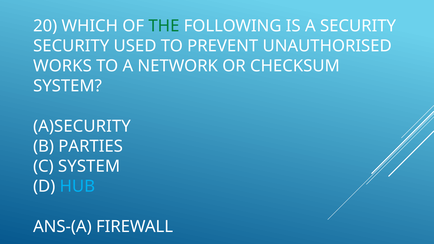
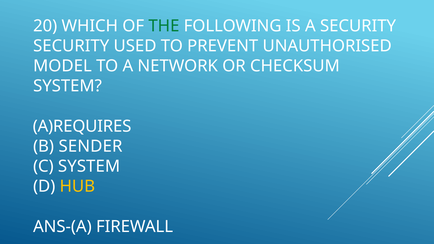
WORKS: WORKS -> MODEL
A)SECURITY: A)SECURITY -> A)REQUIRES
PARTIES: PARTIES -> SENDER
HUB colour: light blue -> yellow
